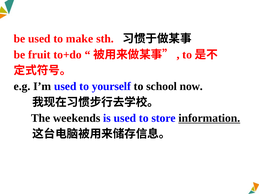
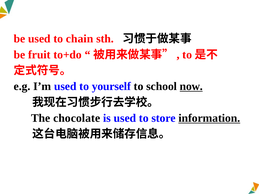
make: make -> chain
now underline: none -> present
weekends: weekends -> chocolate
